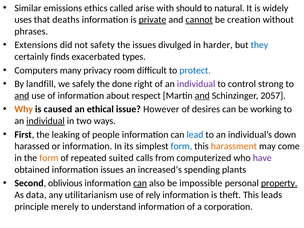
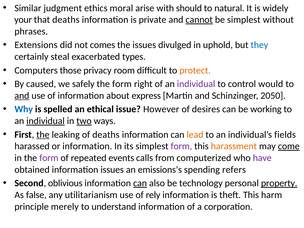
emissions: emissions -> judgment
called: called -> moral
uses: uses -> your
private underline: present -> none
be creation: creation -> simplest
safety: safety -> comes
harder: harder -> uphold
finds: finds -> steal
many: many -> those
protect colour: blue -> orange
landfill: landfill -> caused
done at (122, 84): done -> form
strong: strong -> would
respect: respect -> express
and at (202, 96) underline: present -> none
2057: 2057 -> 2050
Why colour: orange -> blue
caused: caused -> spelled
two underline: none -> present
the at (43, 135) underline: none -> present
of people: people -> deaths
lead colour: blue -> orange
down: down -> fields
form at (181, 146) colour: blue -> purple
come underline: none -> present
form at (49, 158) colour: orange -> purple
suited: suited -> events
increased’s: increased’s -> emissions’s
plants: plants -> refers
impossible: impossible -> technology
data: data -> false
leads: leads -> harm
